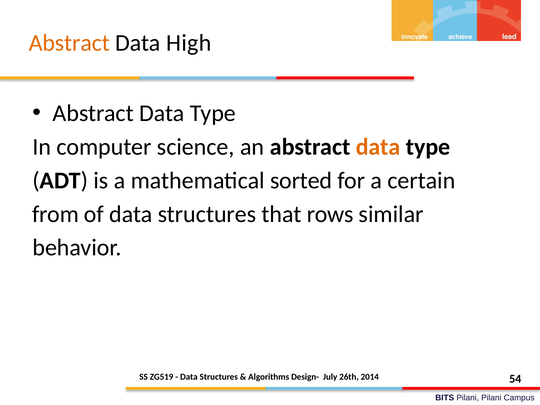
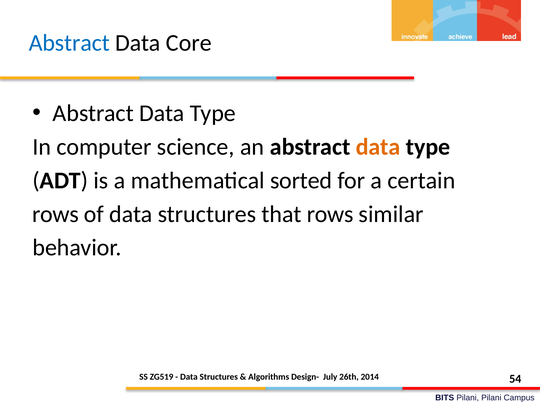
Abstract at (69, 43) colour: orange -> blue
High: High -> Core
from at (55, 214): from -> rows
